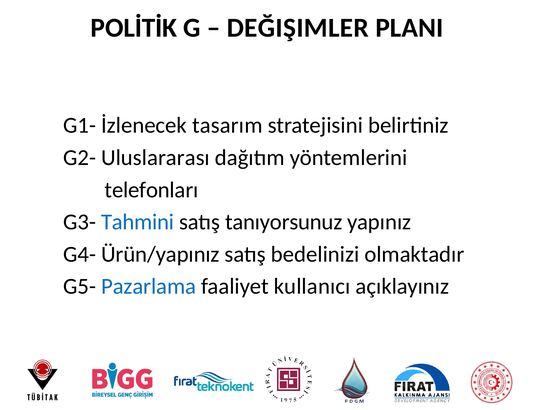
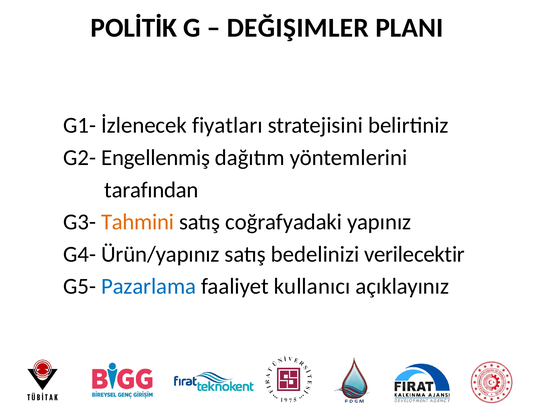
tasarım: tasarım -> fiyatları
Uluslararası: Uluslararası -> Engellenmiş
telefonları: telefonları -> tarafından
Tahmini colour: blue -> orange
tanıyorsunuz: tanıyorsunuz -> coğrafyadaki
olmaktadır: olmaktadır -> verilecektir
